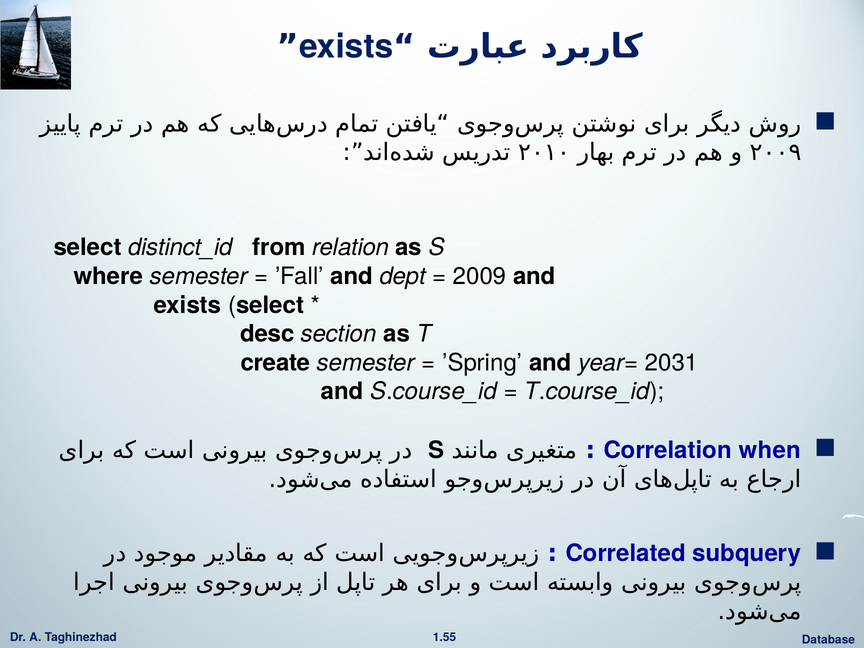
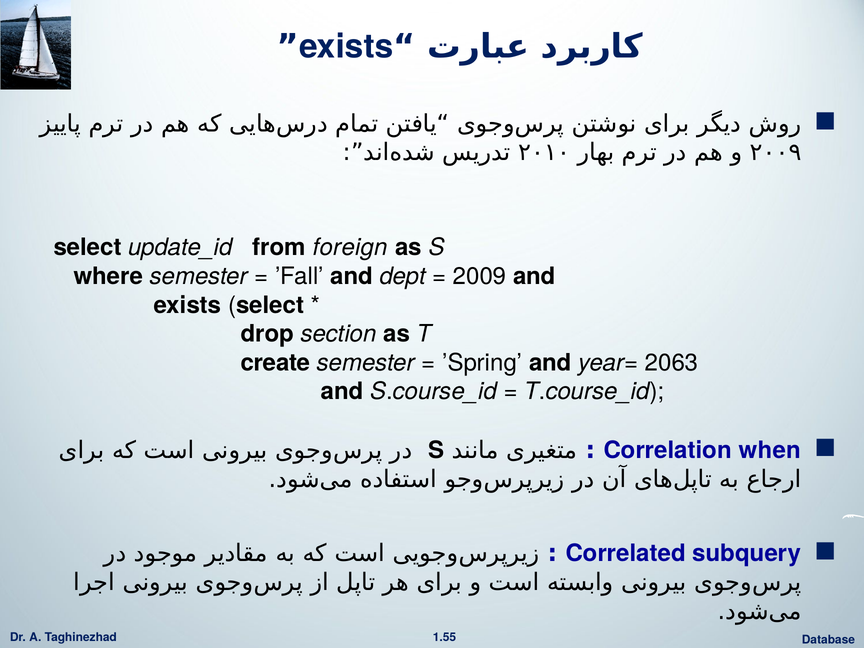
distinct_id: distinct_id -> update_id
relation: relation -> foreign
desc: desc -> drop
2031: 2031 -> 2063
